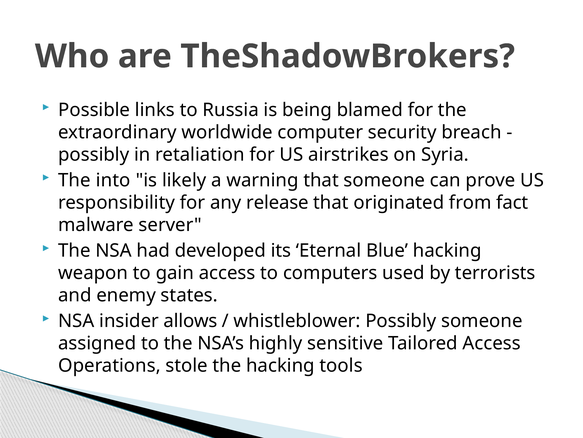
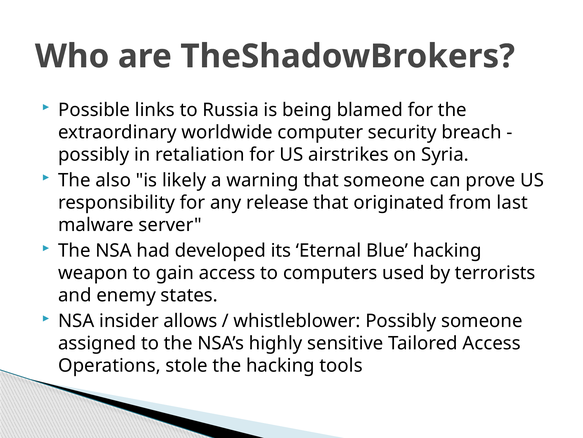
into: into -> also
fact: fact -> last
